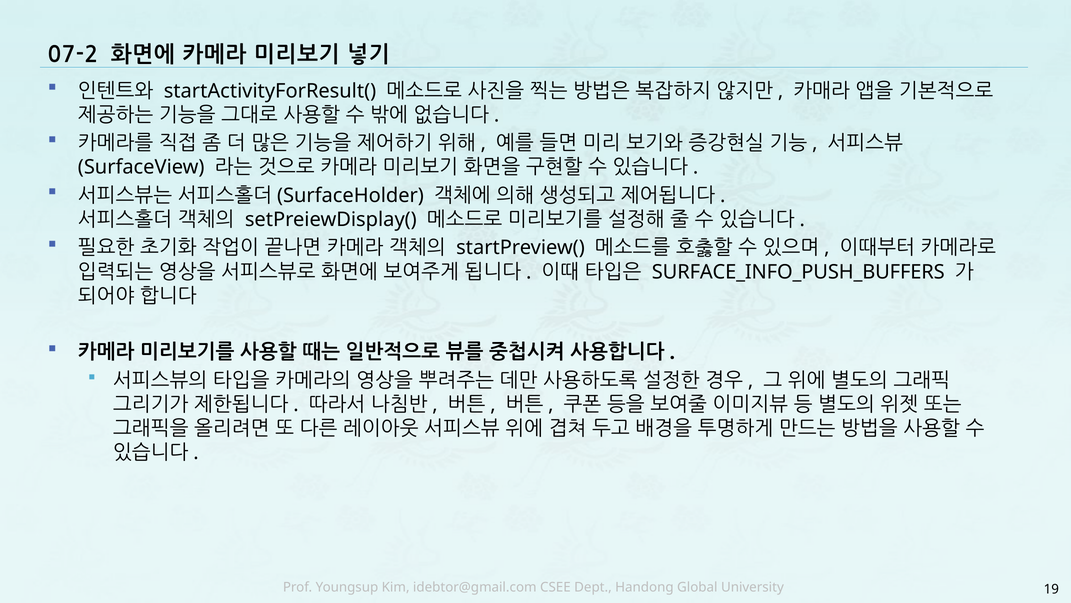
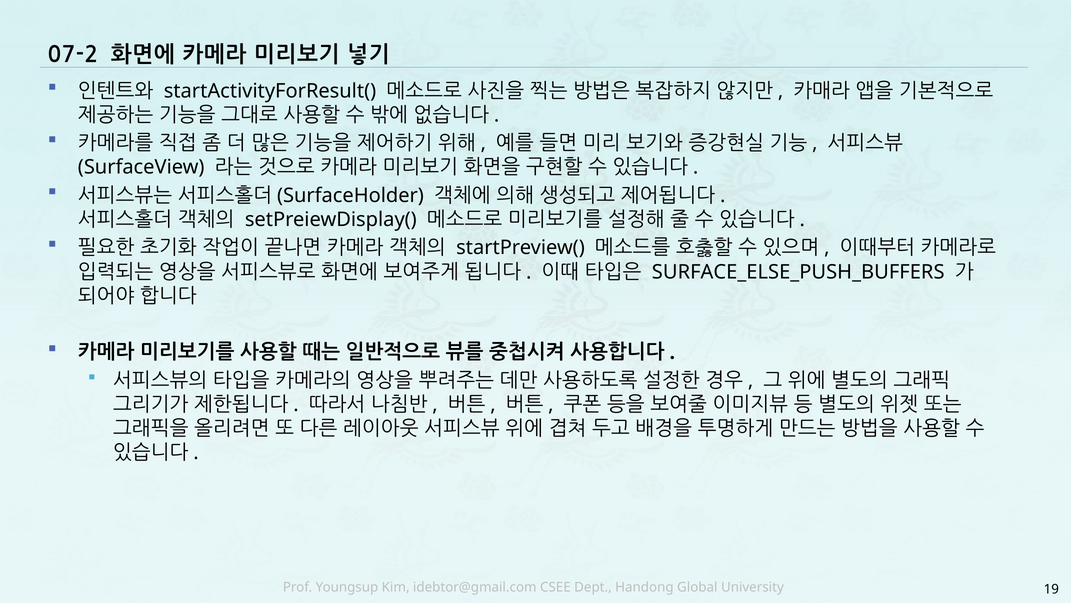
SURFACE_INFO_PUSH_BUFFERS: SURFACE_INFO_PUSH_BUFFERS -> SURFACE_ELSE_PUSH_BUFFERS
